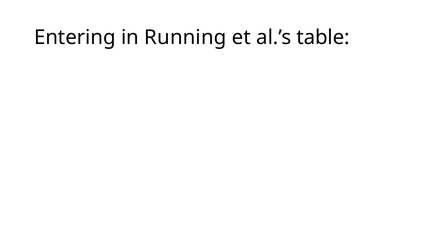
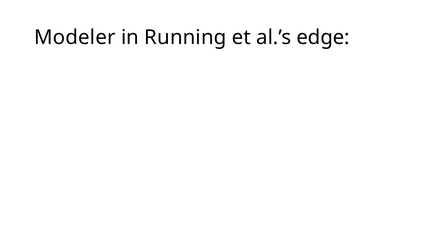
Entering: Entering -> Modeler
table: table -> edge
